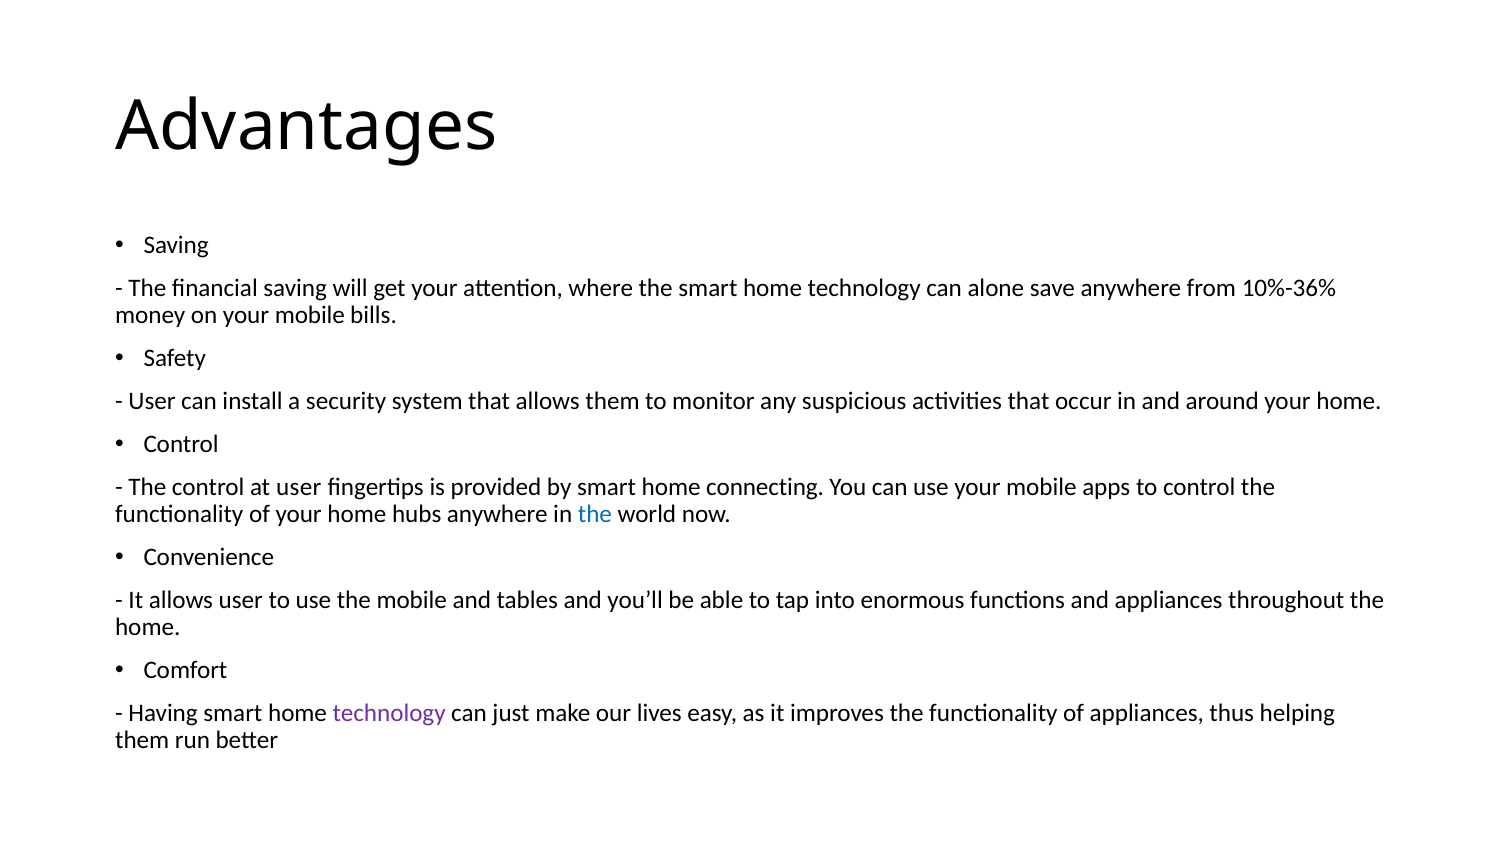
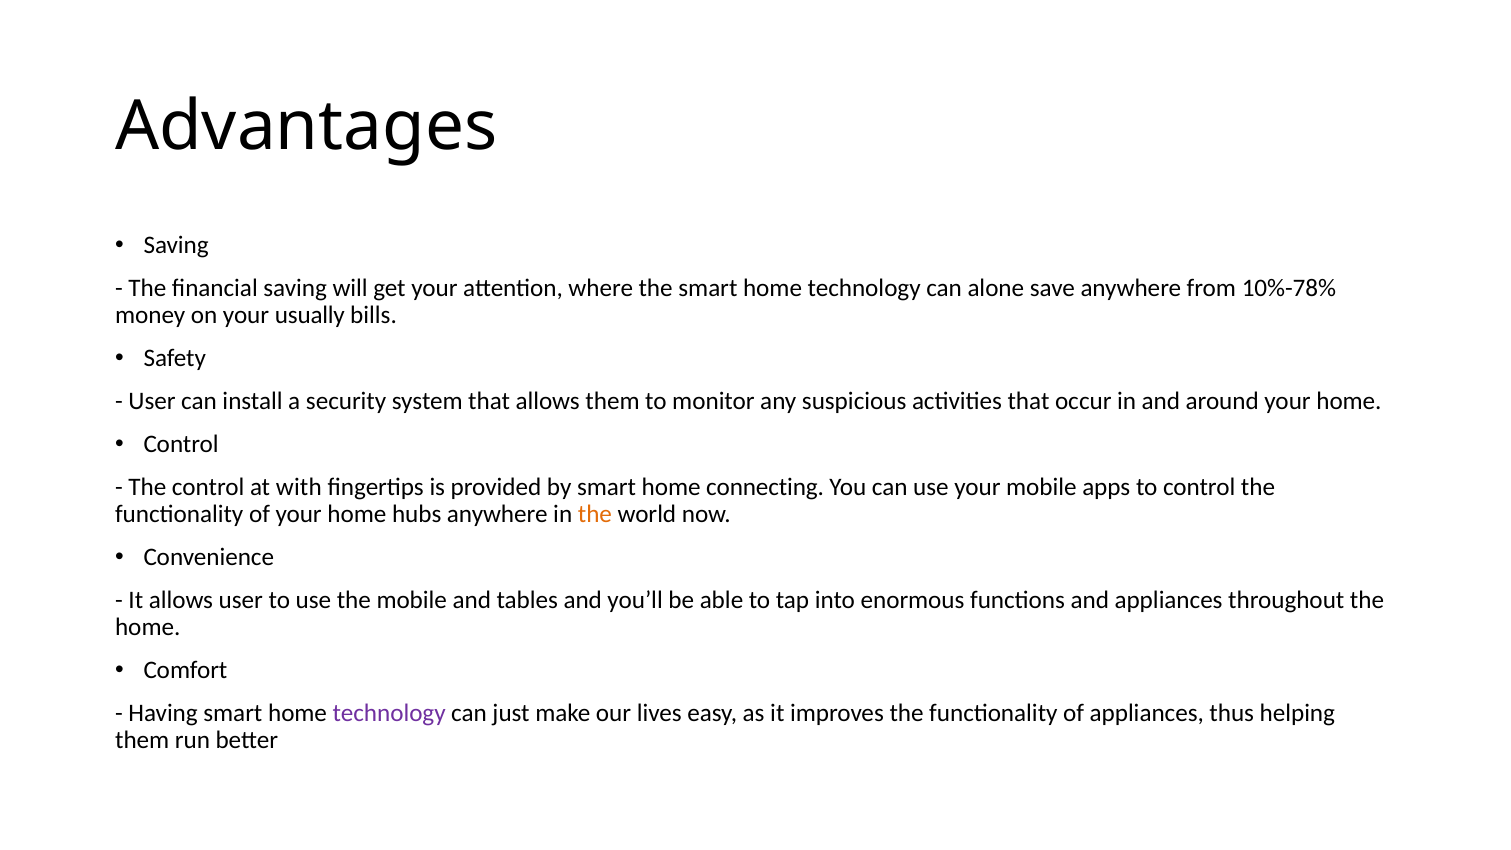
10%-36%: 10%-36% -> 10%-78%
on your mobile: mobile -> usually
at user: user -> with
the at (595, 514) colour: blue -> orange
